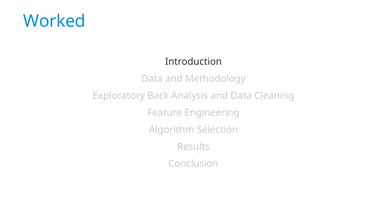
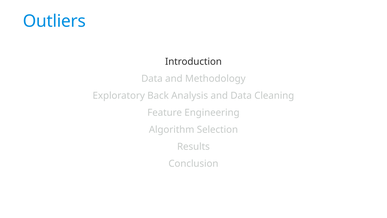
Worked: Worked -> Outliers
